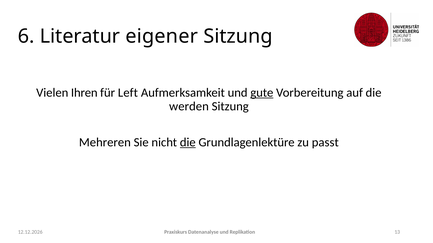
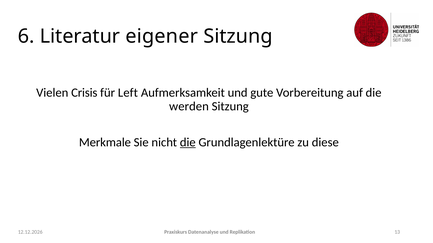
Ihren: Ihren -> Crisis
gute underline: present -> none
Mehreren: Mehreren -> Merkmale
passt: passt -> diese
